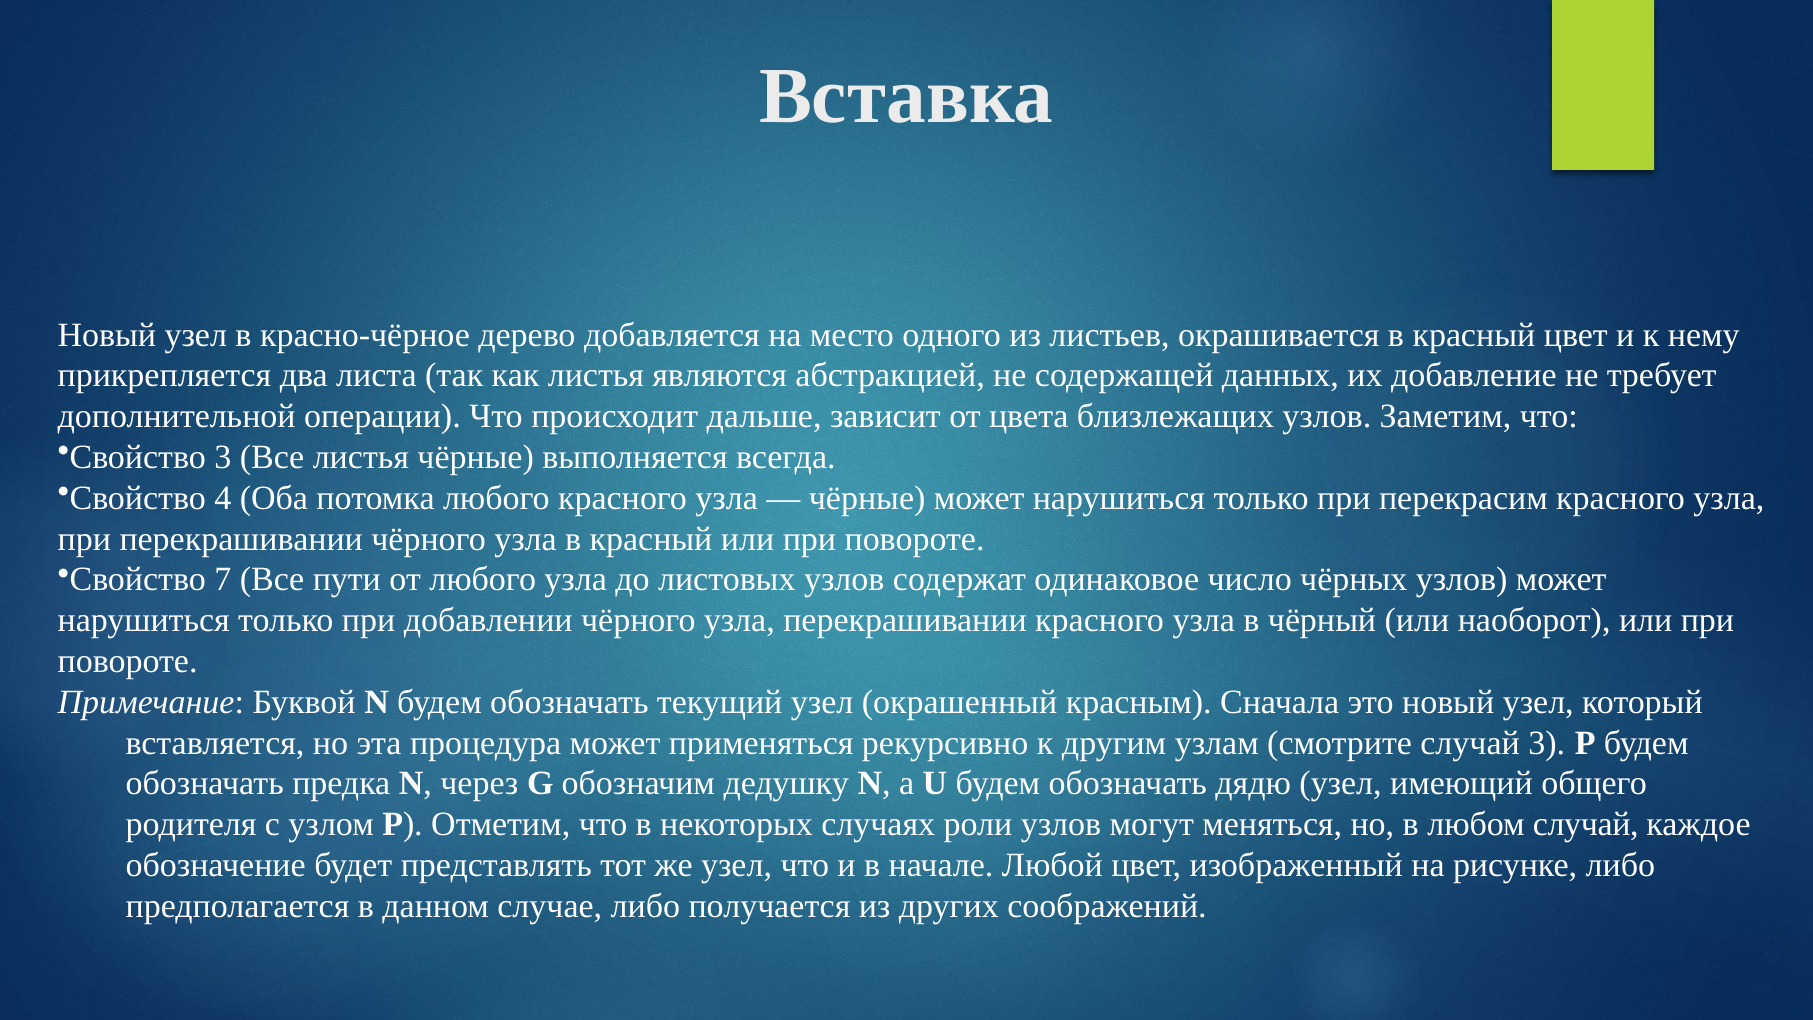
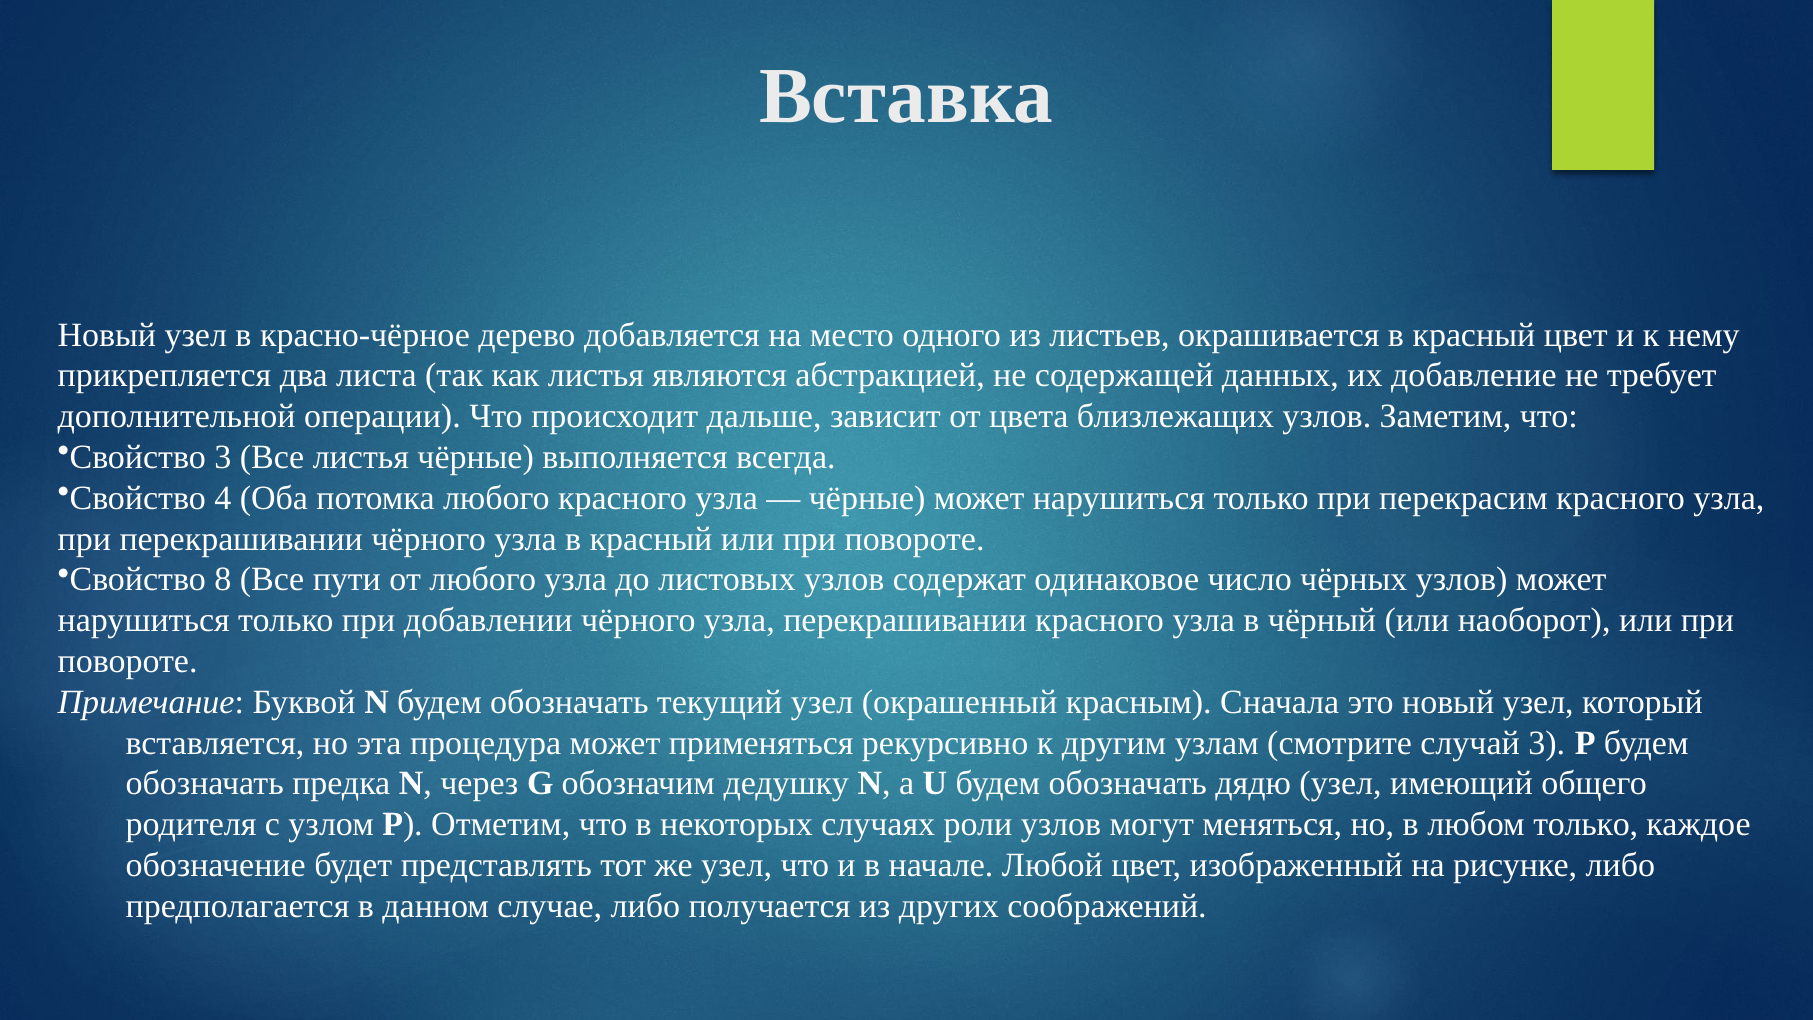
7: 7 -> 8
любом случай: случай -> только
